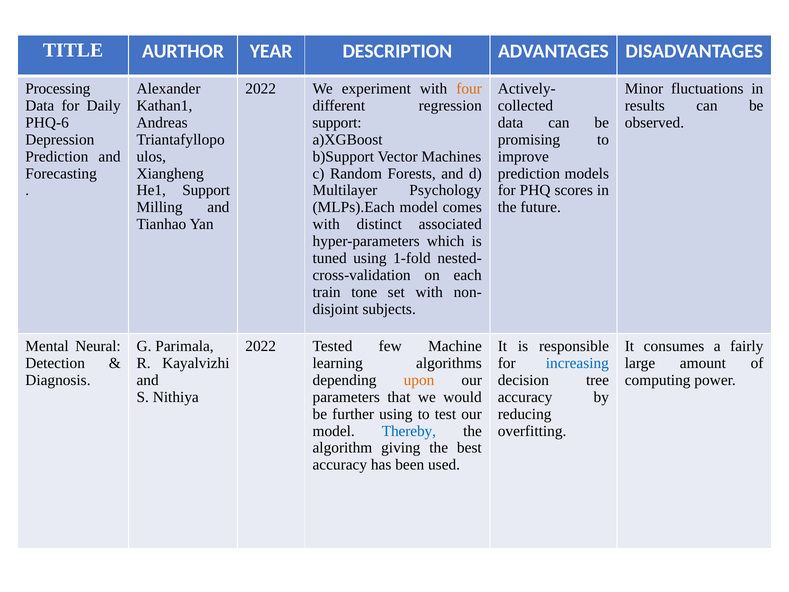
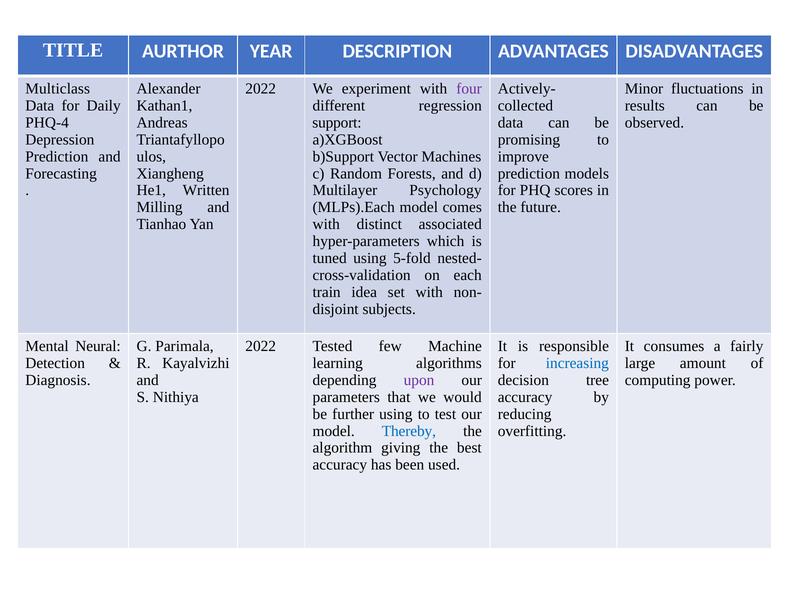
Processing: Processing -> Multiclass
four colour: orange -> purple
PHQ-6: PHQ-6 -> PHQ-4
He1 Support: Support -> Written
1-fold: 1-fold -> 5-fold
tone: tone -> idea
upon colour: orange -> purple
